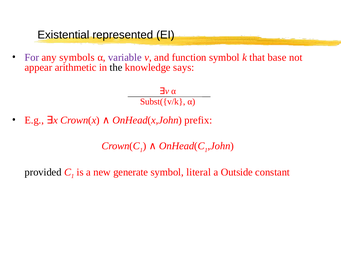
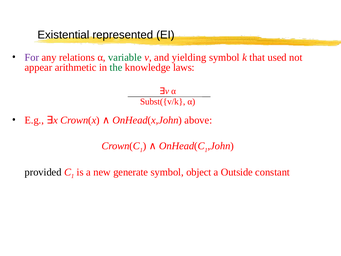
symbols: symbols -> relations
variable colour: purple -> green
function: function -> yielding
base: base -> used
the colour: black -> green
says: says -> laws
prefix: prefix -> above
literal: literal -> object
